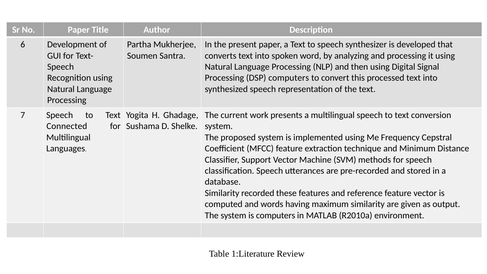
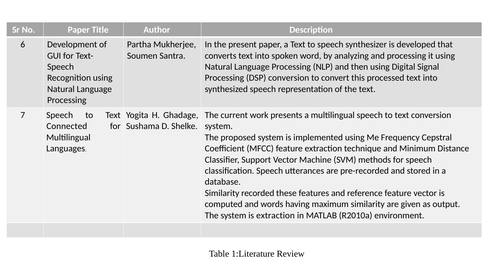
DSP computers: computers -> conversion
is computers: computers -> extraction
